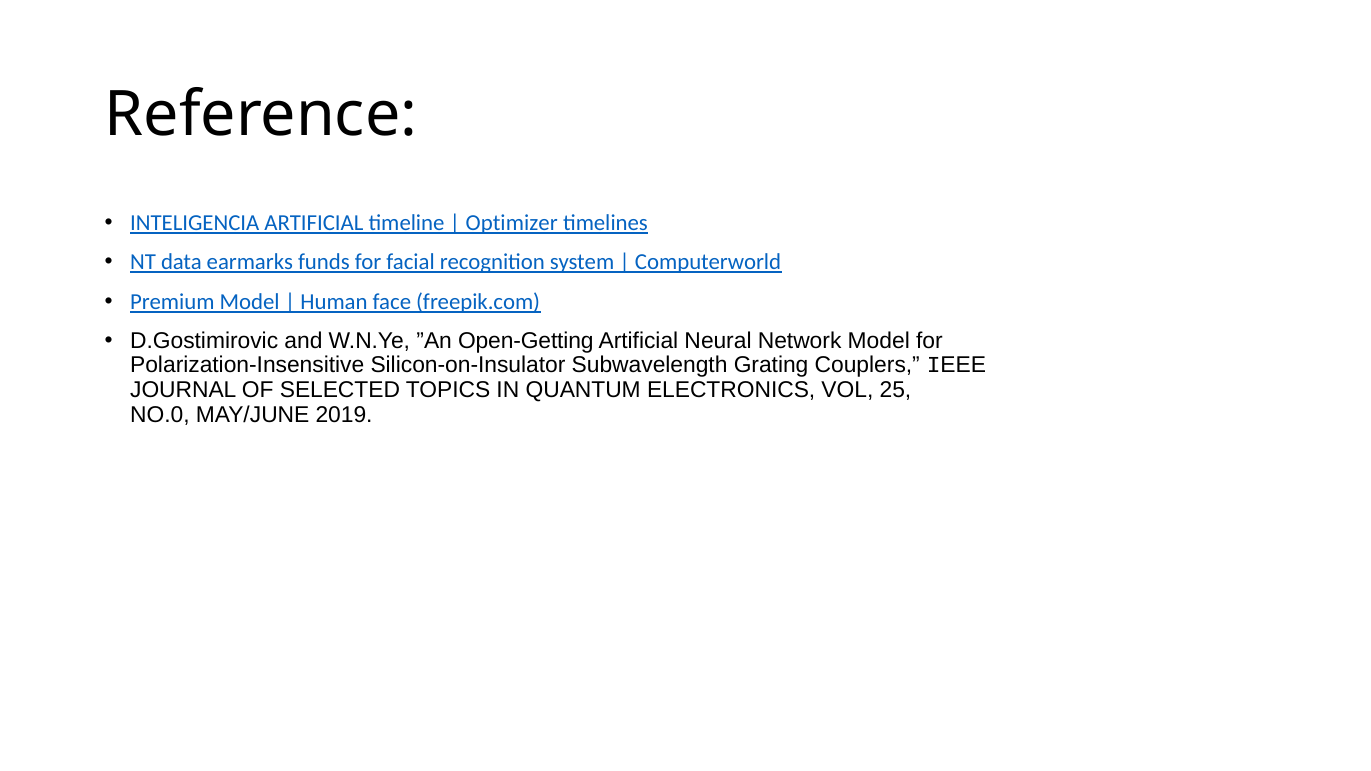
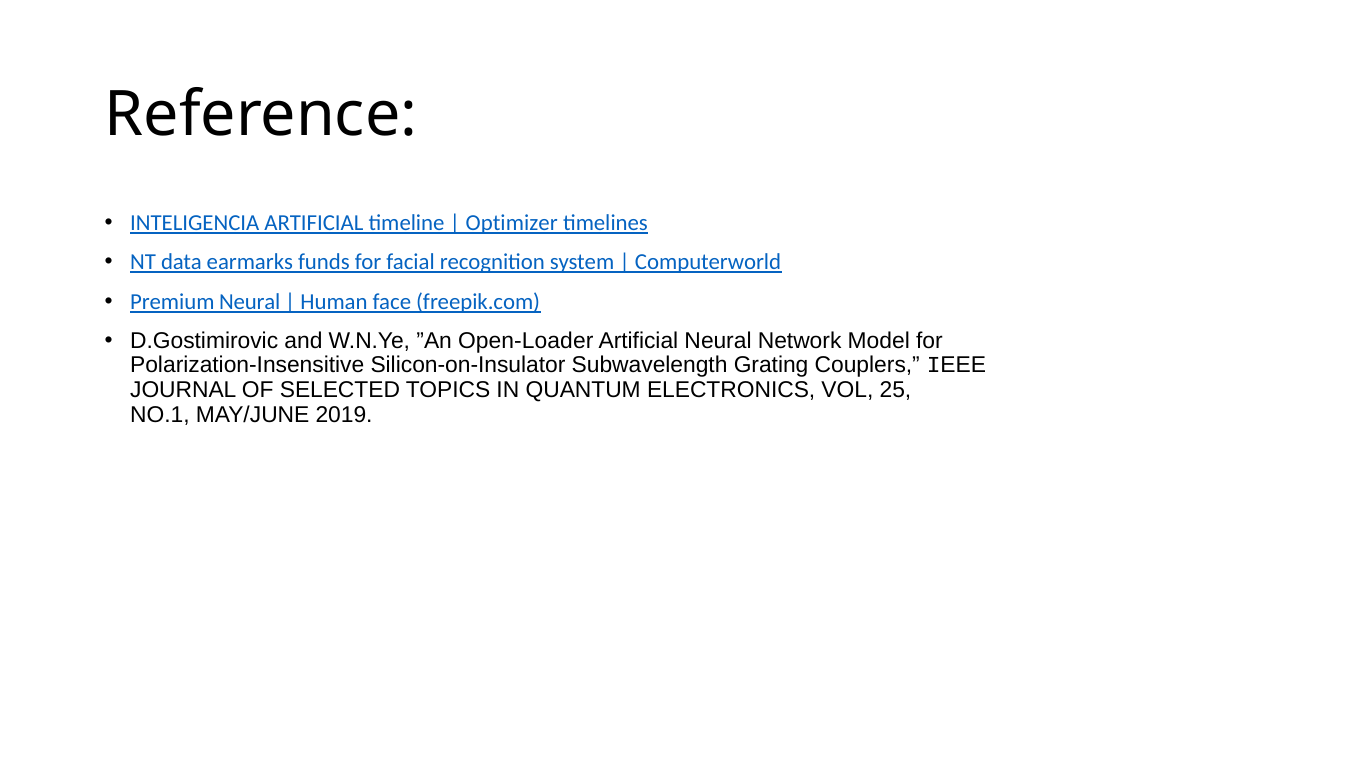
Premium Model: Model -> Neural
Open-Getting: Open-Getting -> Open-Loader
NO.0: NO.0 -> NO.1
